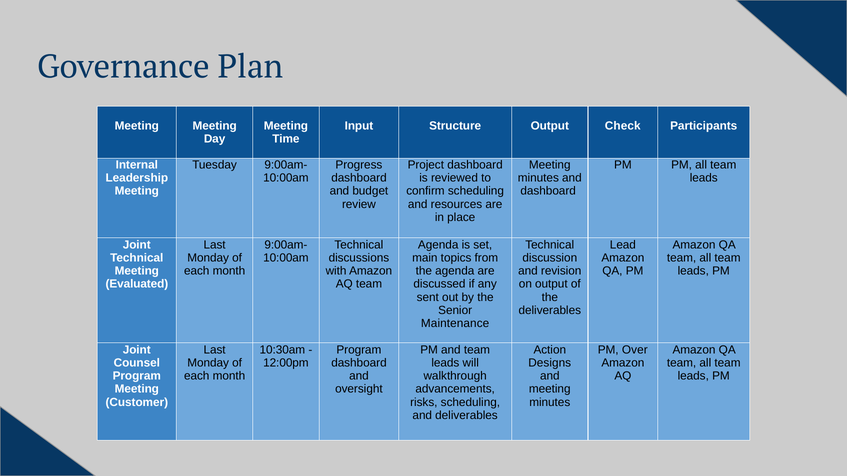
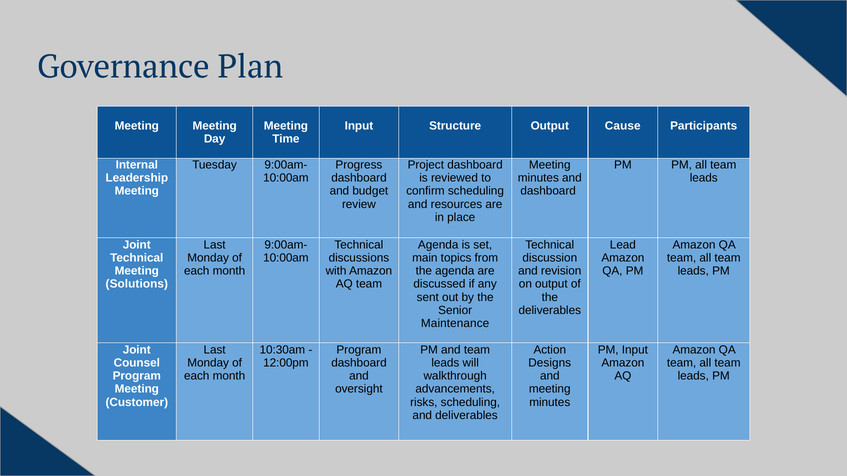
Check: Check -> Cause
Evaluated: Evaluated -> Solutions
PM Over: Over -> Input
